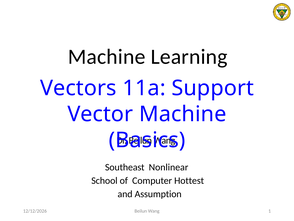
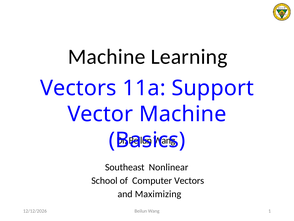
Computer Hottest: Hottest -> Vectors
Assumption: Assumption -> Maximizing
